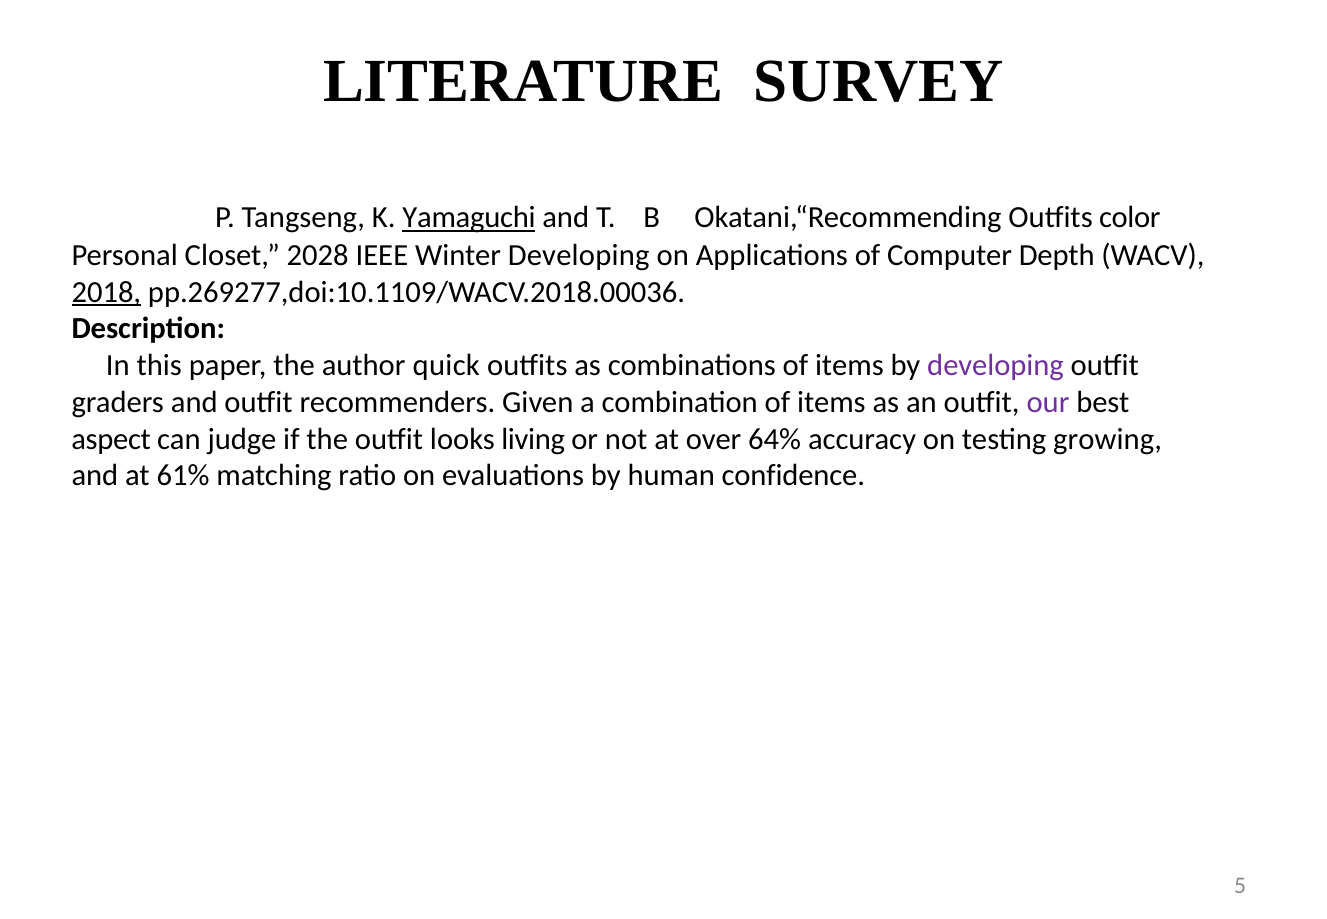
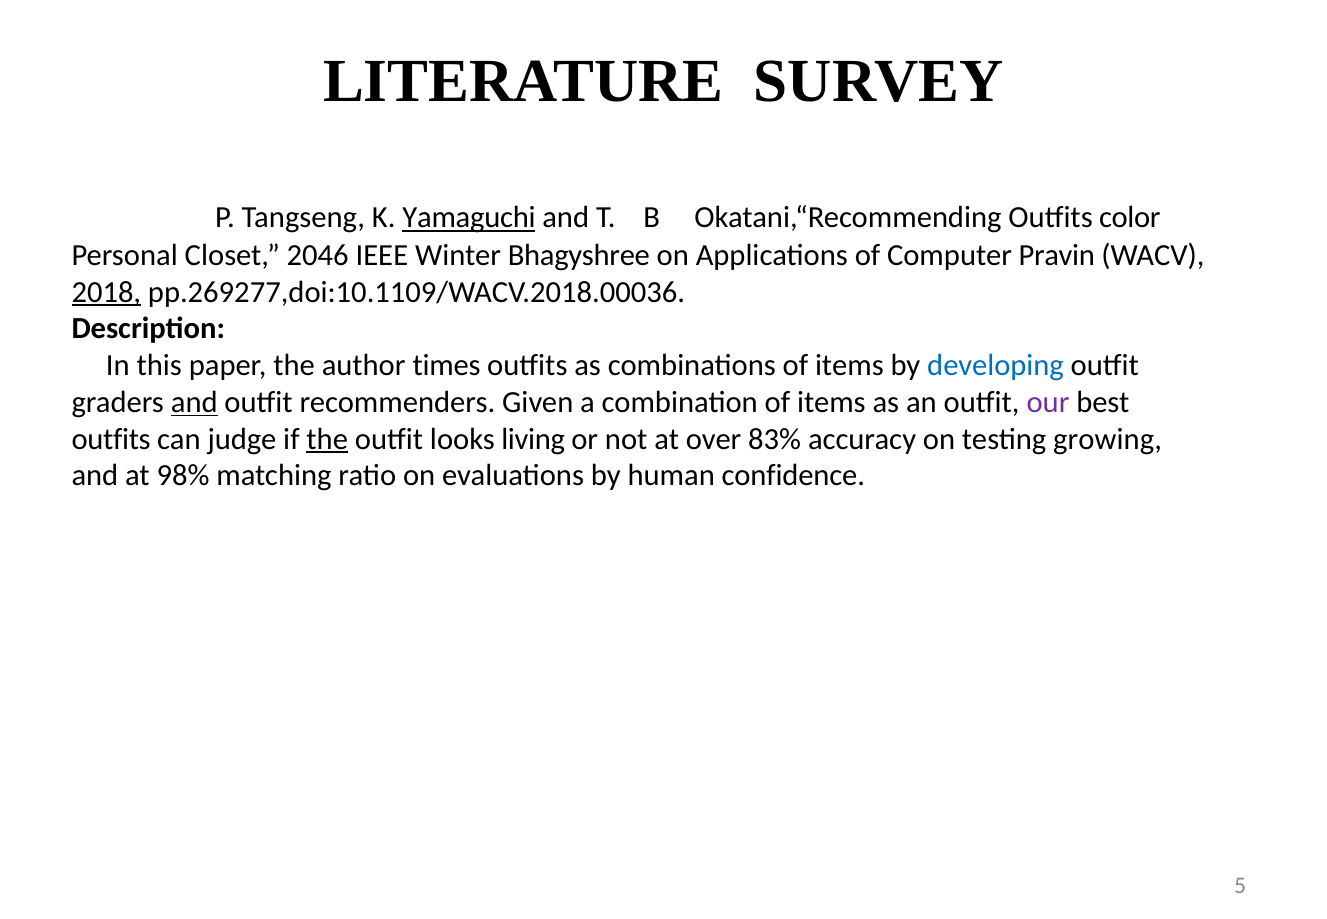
2028: 2028 -> 2046
Winter Developing: Developing -> Bhagyshree
Depth: Depth -> Pravin
quick: quick -> times
developing at (996, 365) colour: purple -> blue
and at (194, 402) underline: none -> present
aspect at (111, 439): aspect -> outfits
the at (327, 439) underline: none -> present
64%: 64% -> 83%
61%: 61% -> 98%
